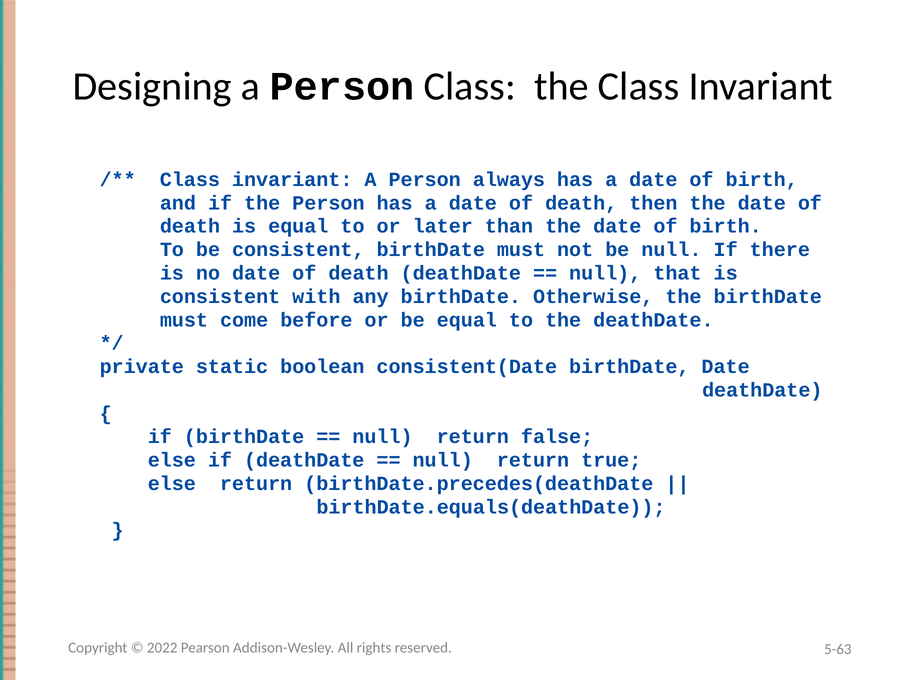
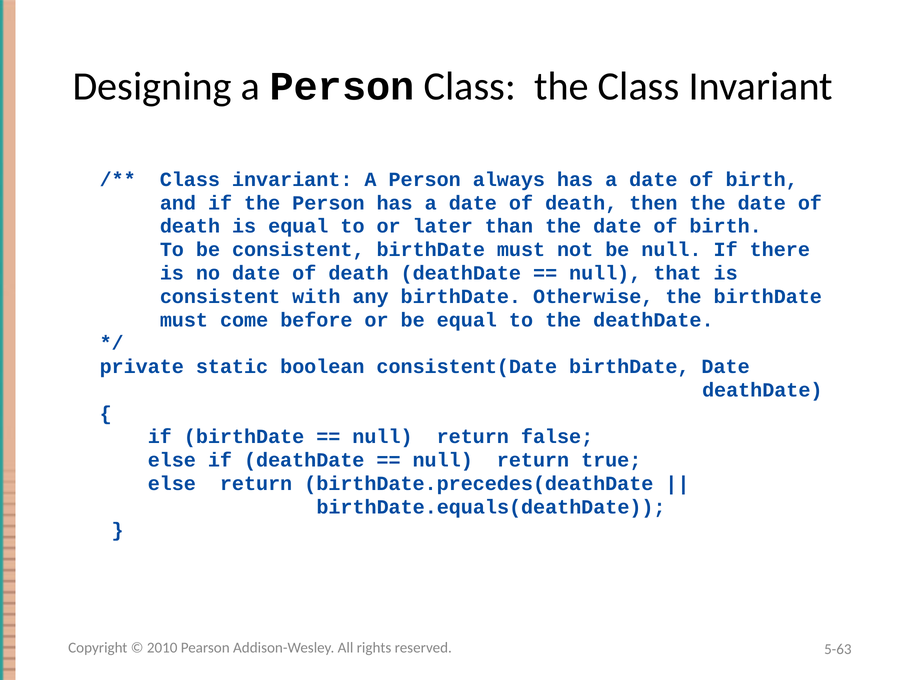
2022: 2022 -> 2010
